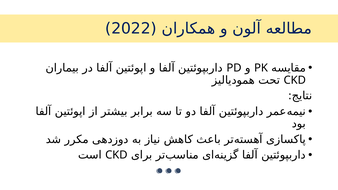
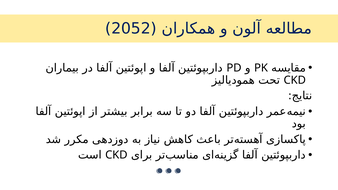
2022: 2022 -> 2052
